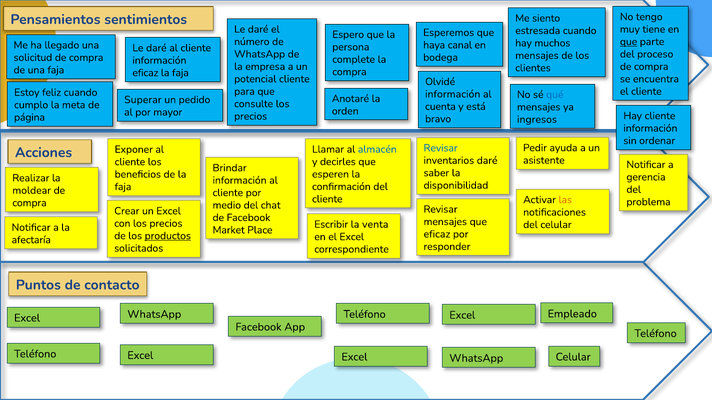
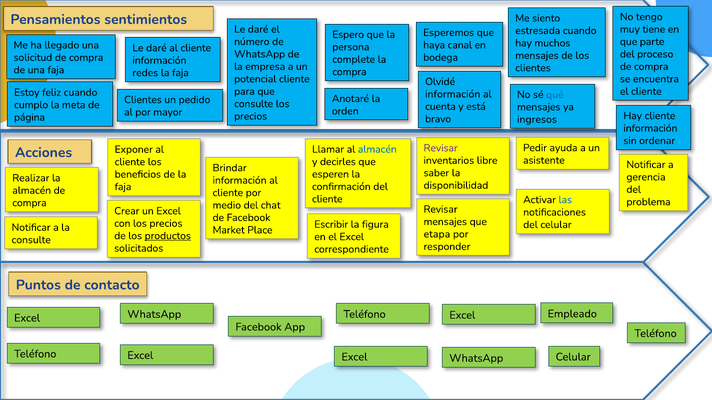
que at (629, 42) underline: present -> none
eficaz at (145, 73): eficaz -> redes
Superar at (143, 100): Superar -> Clientes
Revisar at (441, 148) colour: blue -> purple
inventarios daré: daré -> libre
moldear at (32, 191): moldear -> almacén
las colour: orange -> blue
venta: venta -> figura
eficaz at (437, 234): eficaz -> etapa
afectaría at (31, 240): afectaría -> consulte
